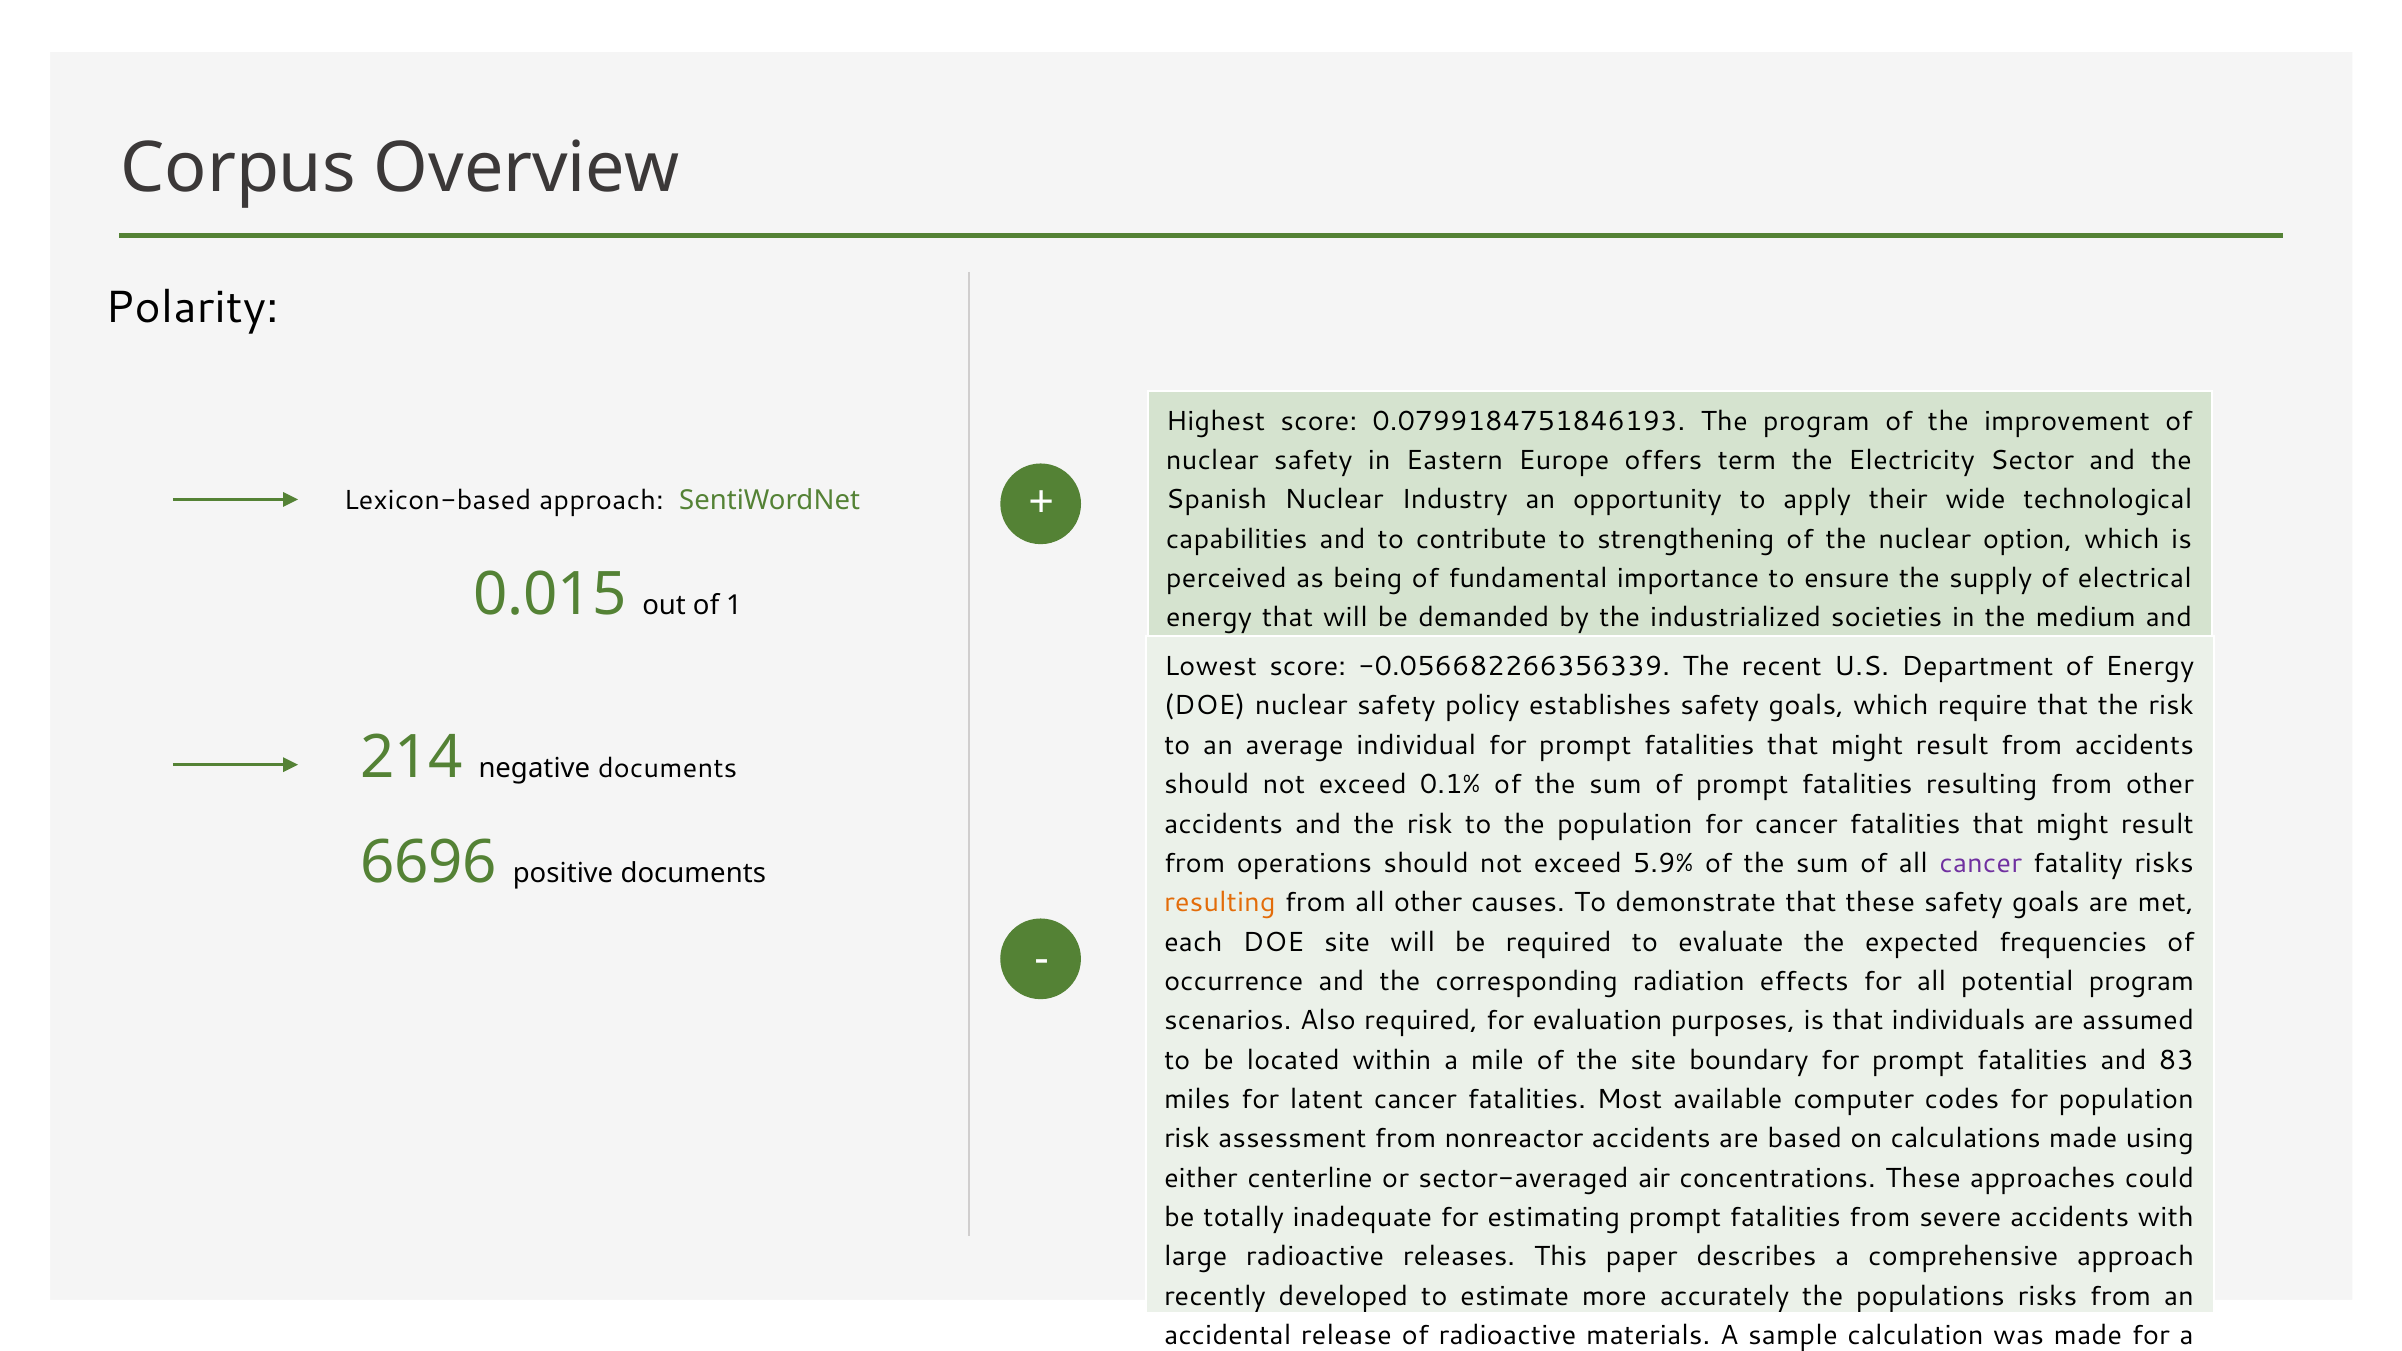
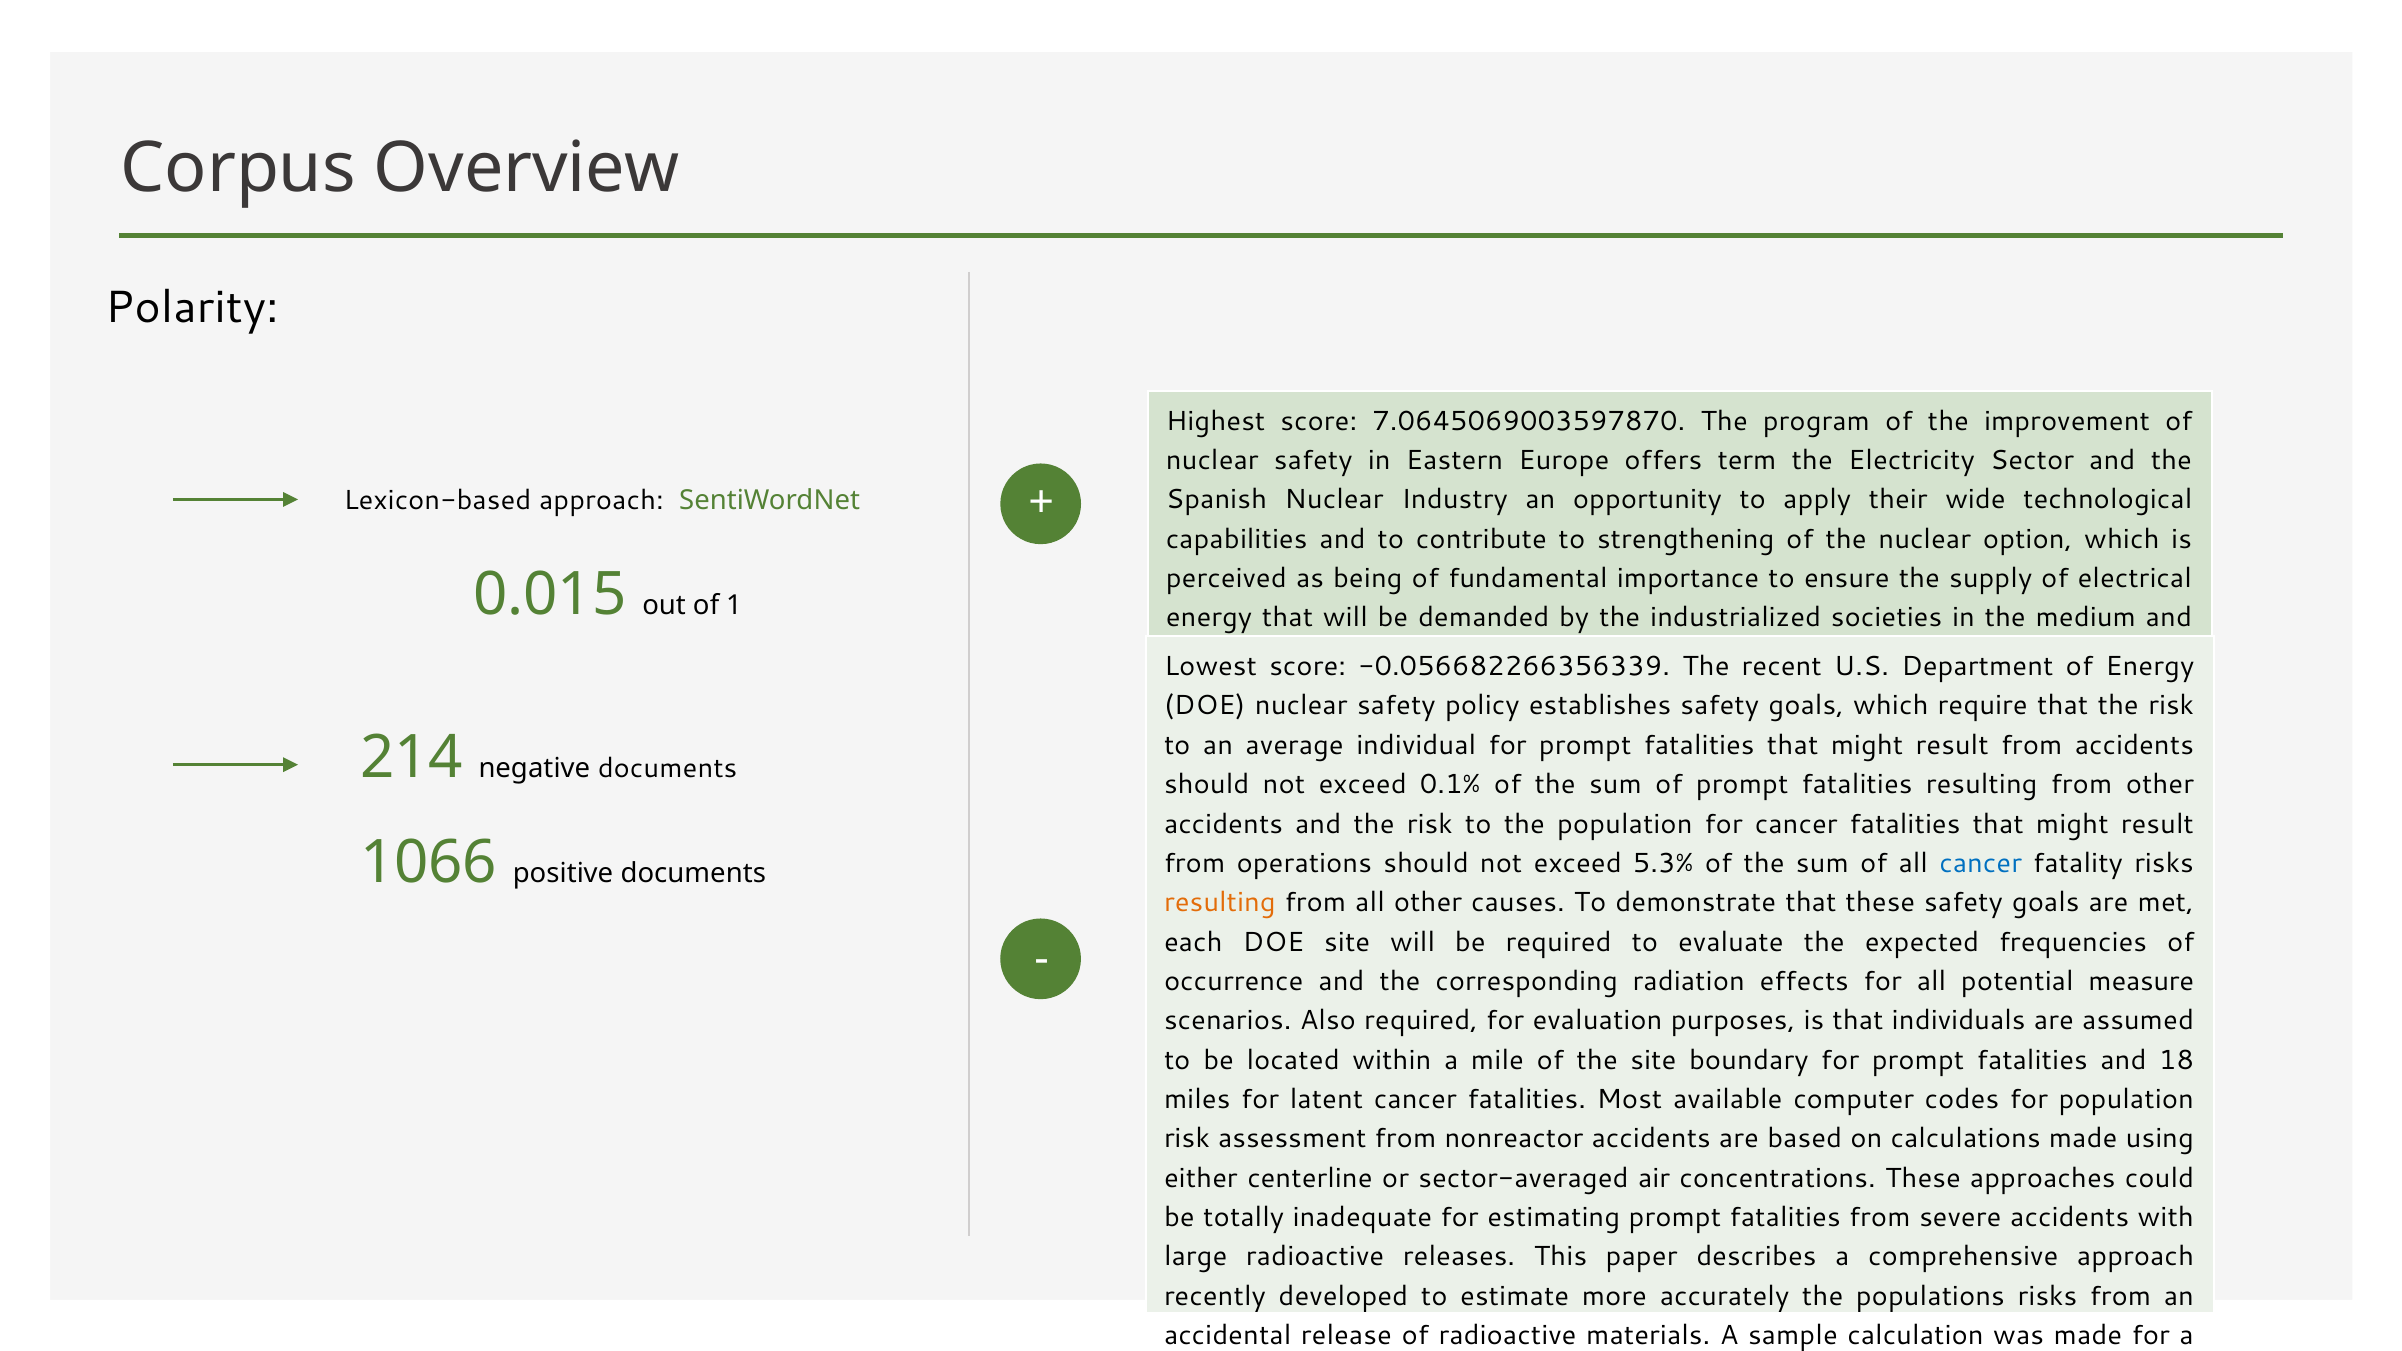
0.0799184751846193: 0.0799184751846193 -> 7.0645069003597870
6696: 6696 -> 1066
5.9%: 5.9% -> 5.3%
cancer at (1981, 863) colour: purple -> blue
potential program: program -> measure
83: 83 -> 18
